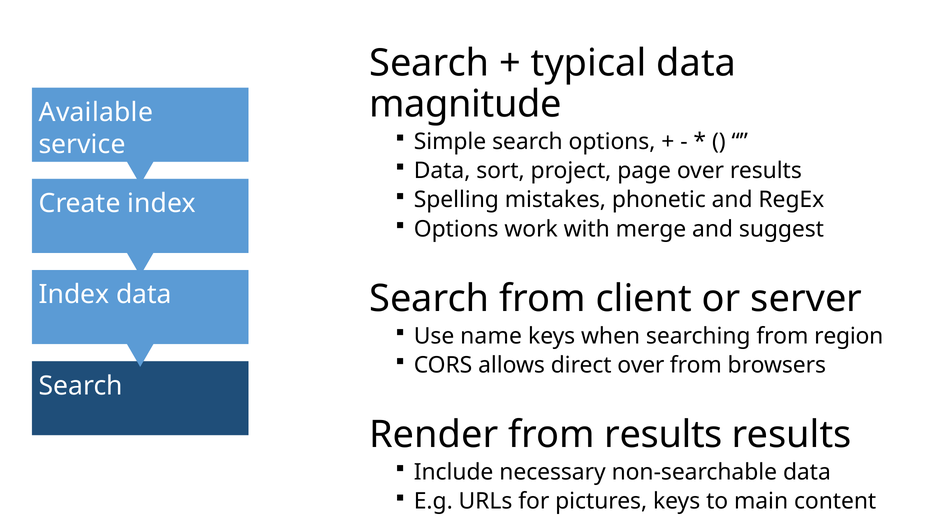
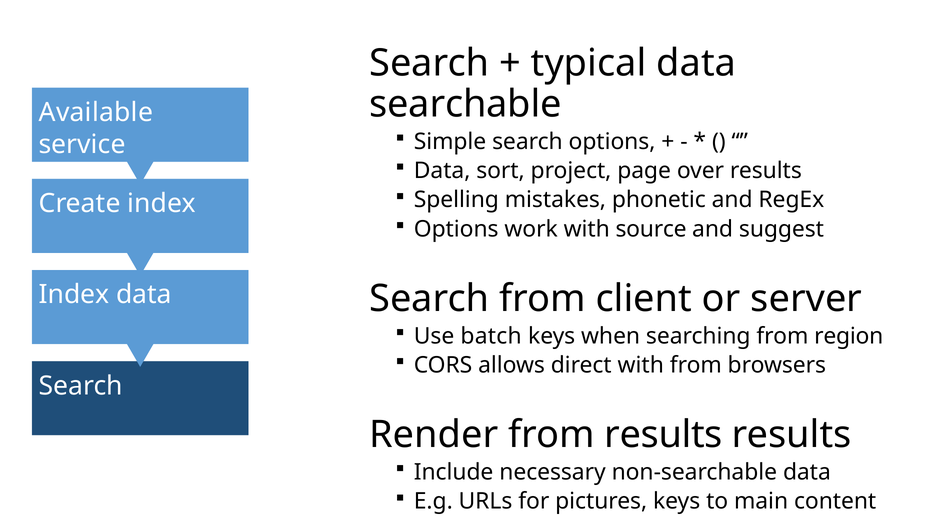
magnitude: magnitude -> searchable
merge: merge -> source
name: name -> batch
direct over: over -> with
